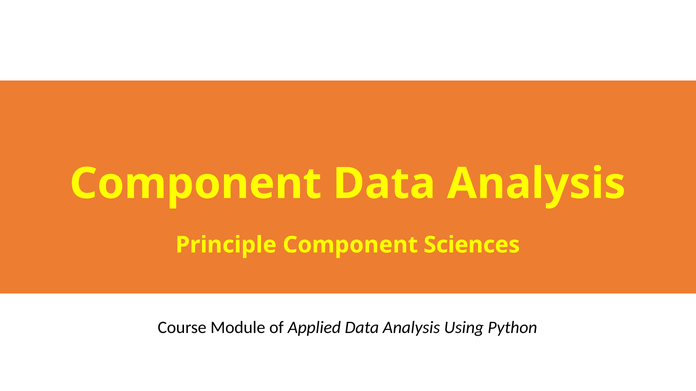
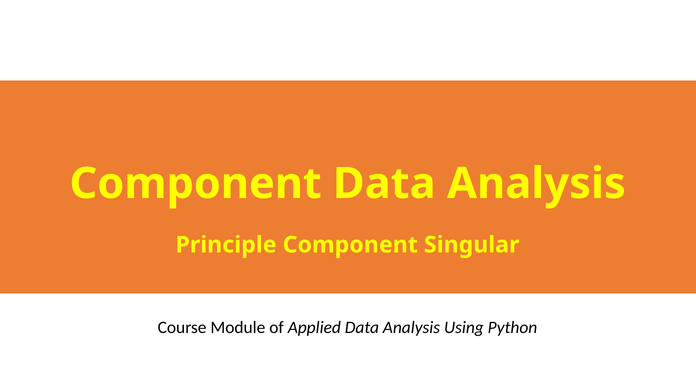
Sciences: Sciences -> Singular
